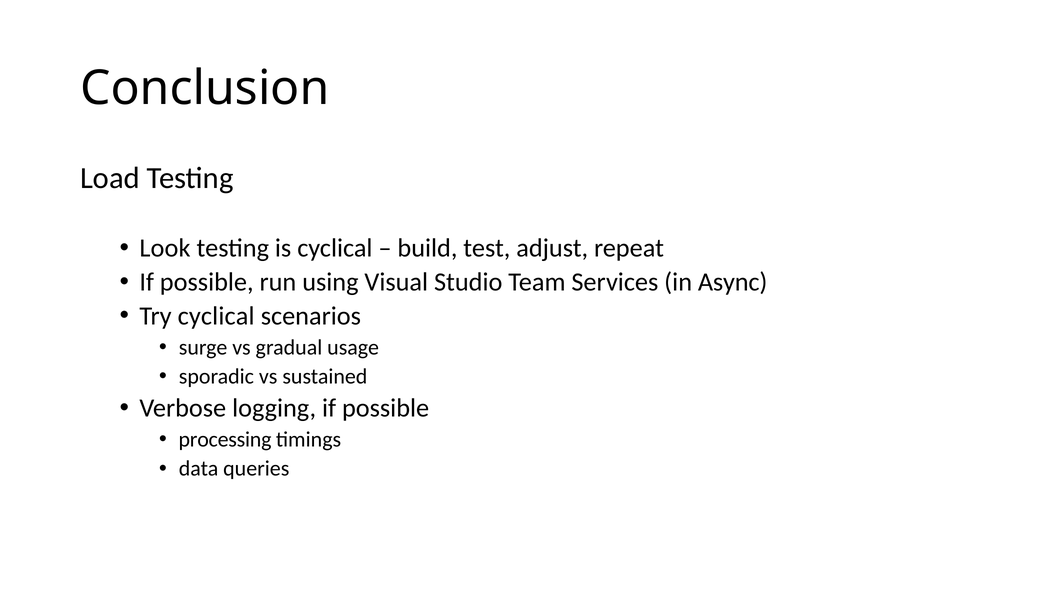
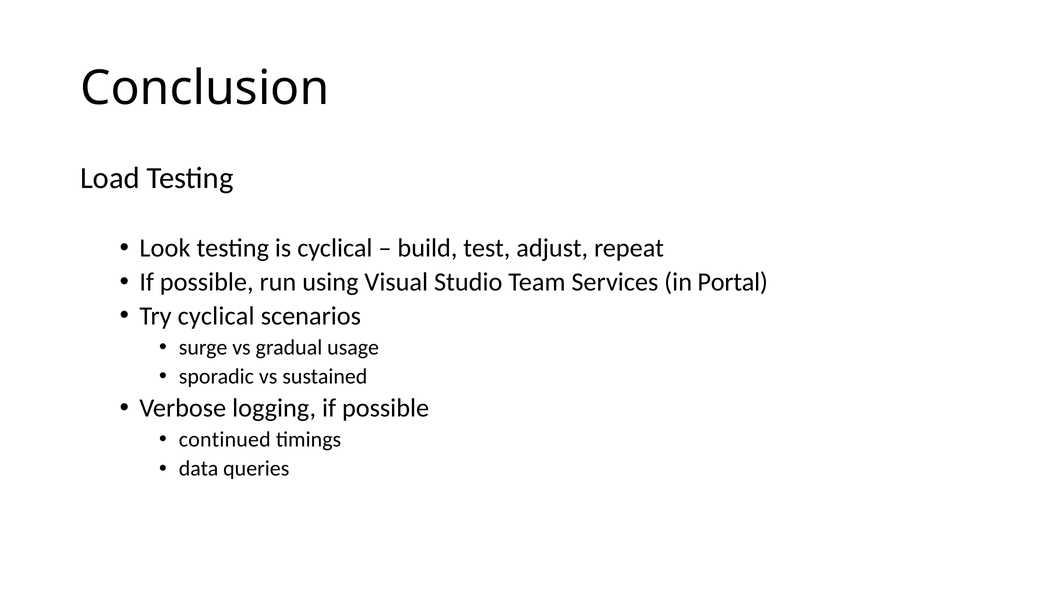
Async: Async -> Portal
processing: processing -> continued
